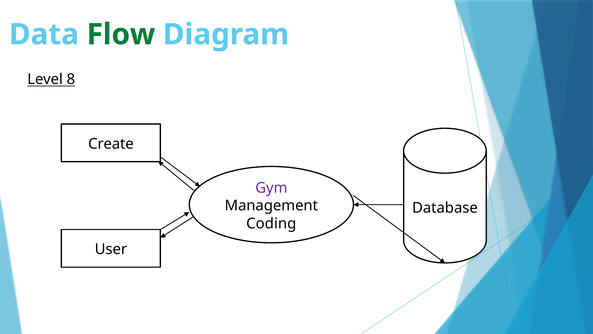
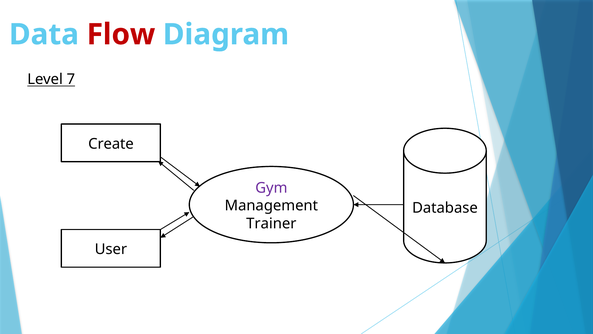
Flow colour: green -> red
8: 8 -> 7
Coding: Coding -> Trainer
